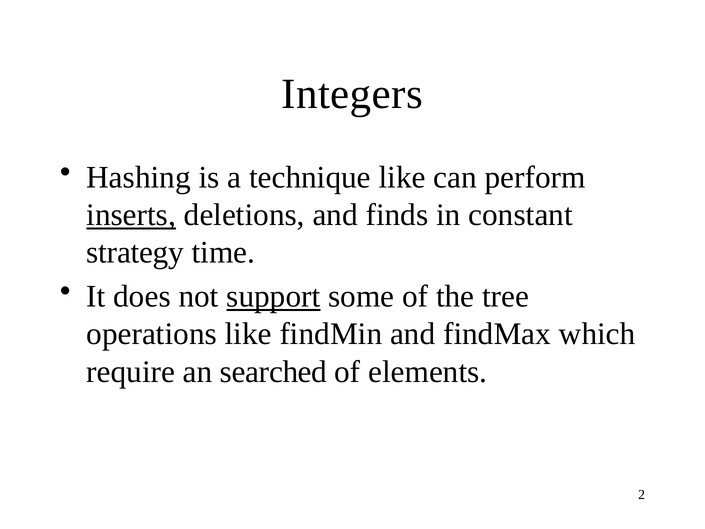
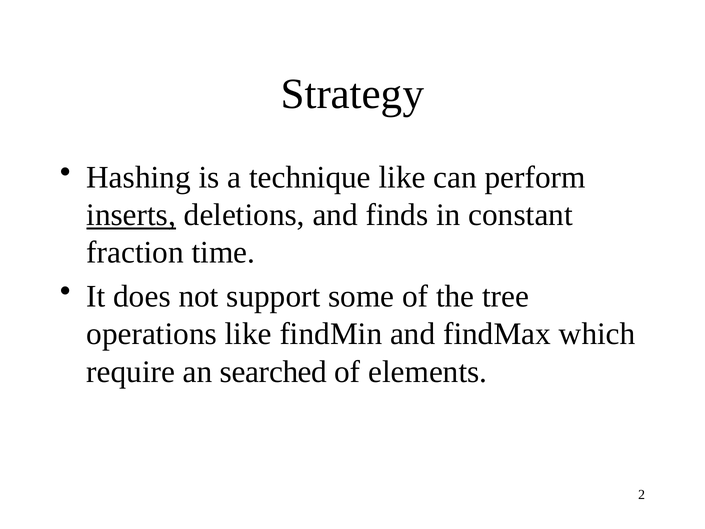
Integers: Integers -> Strategy
strategy: strategy -> fraction
support underline: present -> none
